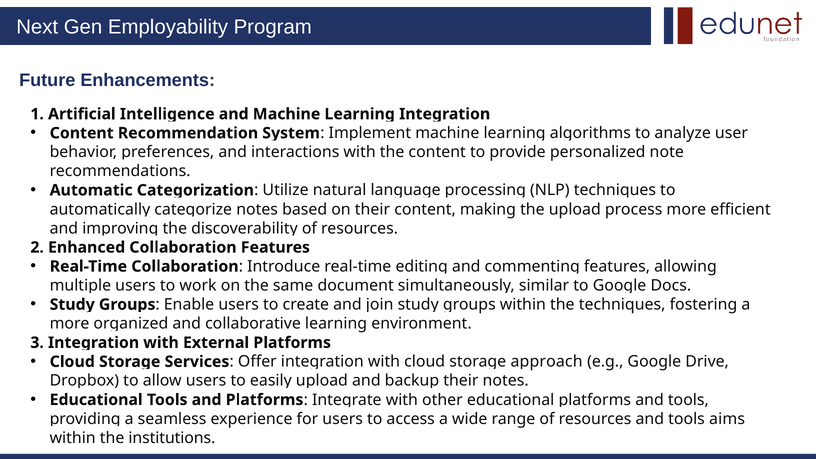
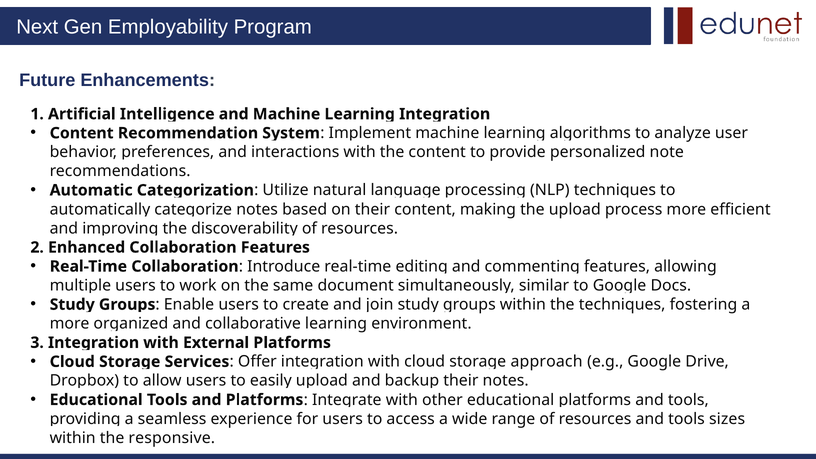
aims: aims -> sizes
institutions: institutions -> responsive
